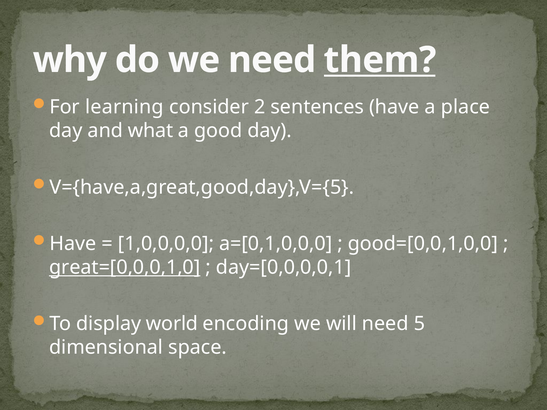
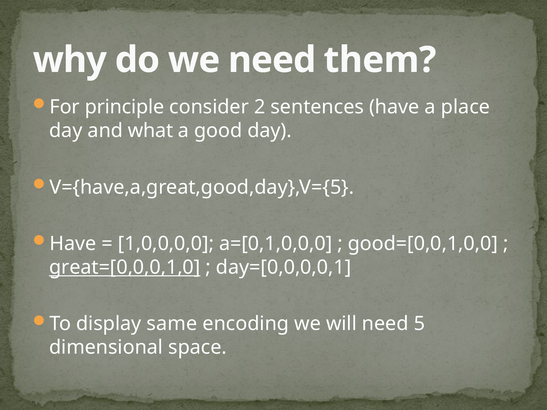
them underline: present -> none
learning: learning -> principle
world: world -> same
